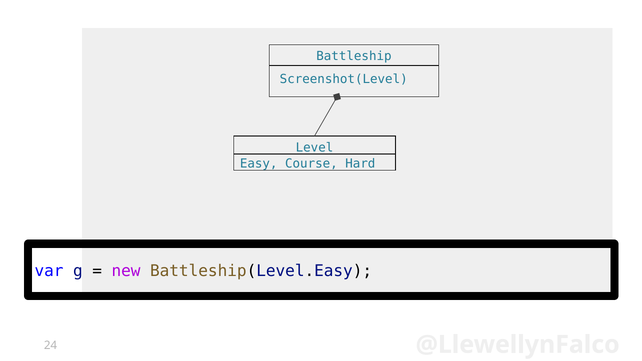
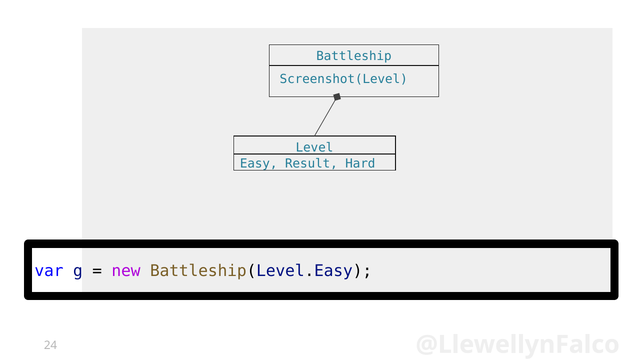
Course: Course -> Result
